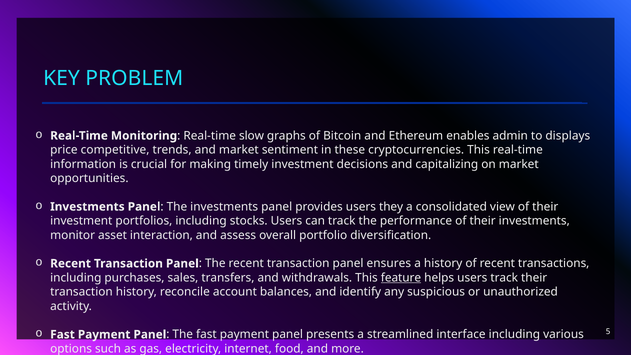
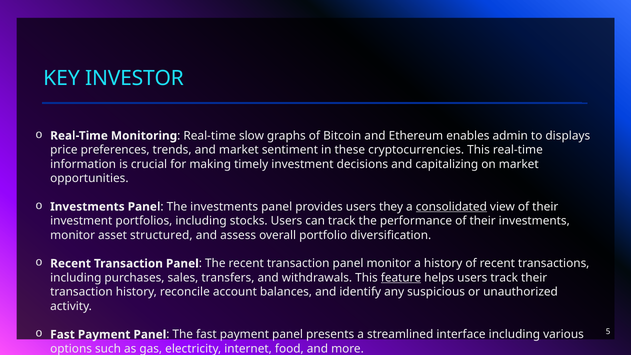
PROBLEM: PROBLEM -> INVESTOR
competitive: competitive -> preferences
consolidated underline: none -> present
interaction: interaction -> structured
panel ensures: ensures -> monitor
